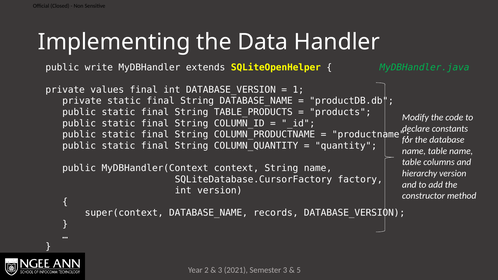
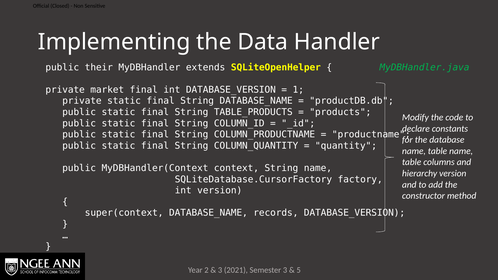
write: write -> their
values: values -> market
